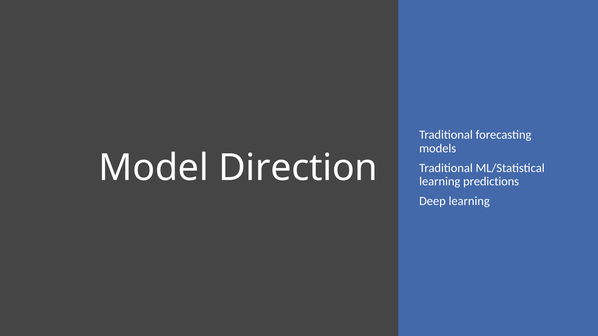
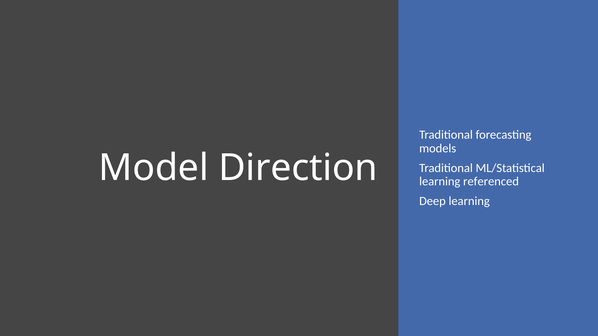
predictions: predictions -> referenced
